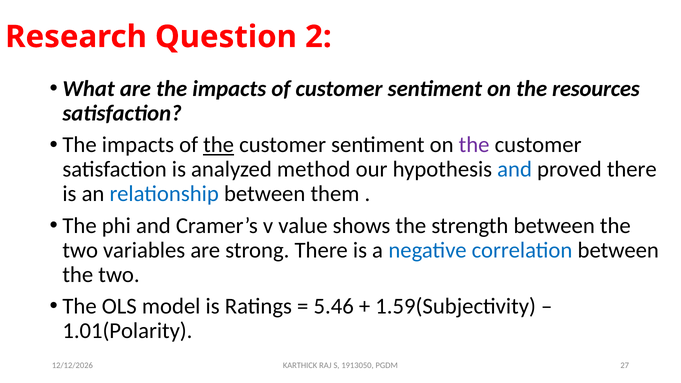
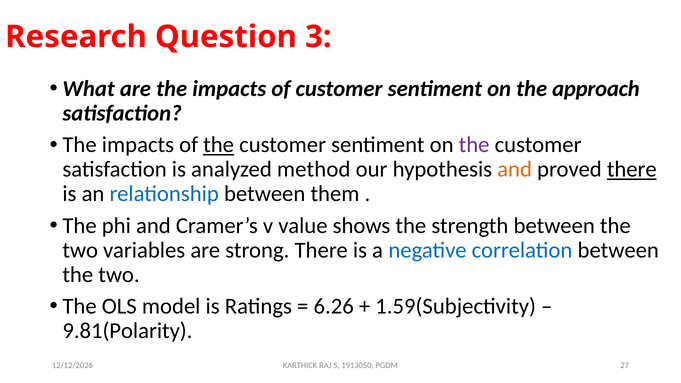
2: 2 -> 3
resources: resources -> approach
and at (515, 169) colour: blue -> orange
there at (632, 169) underline: none -> present
5.46: 5.46 -> 6.26
1.01(Polarity: 1.01(Polarity -> 9.81(Polarity
